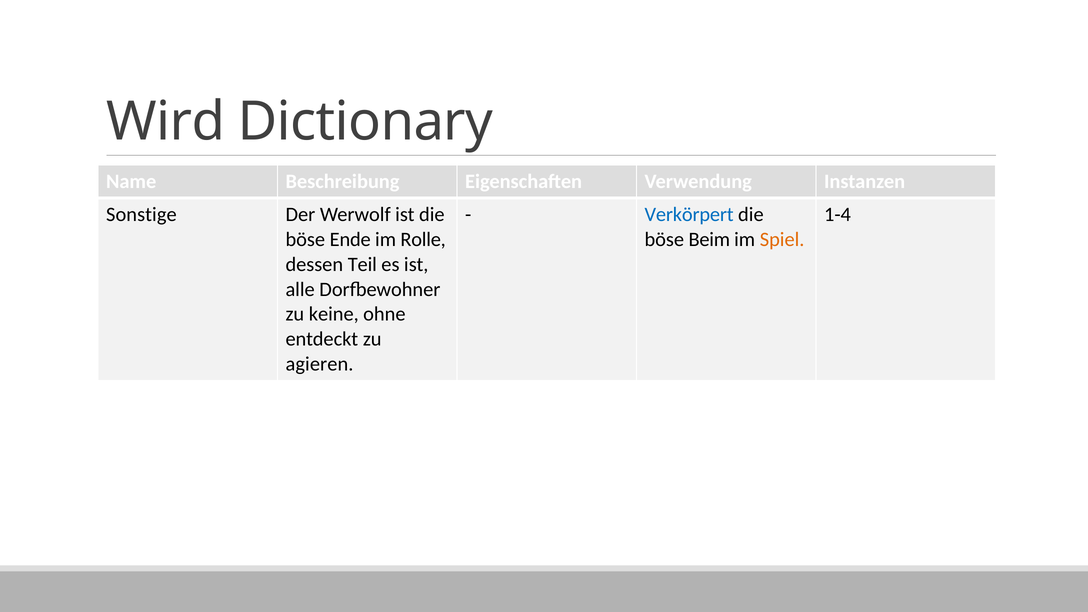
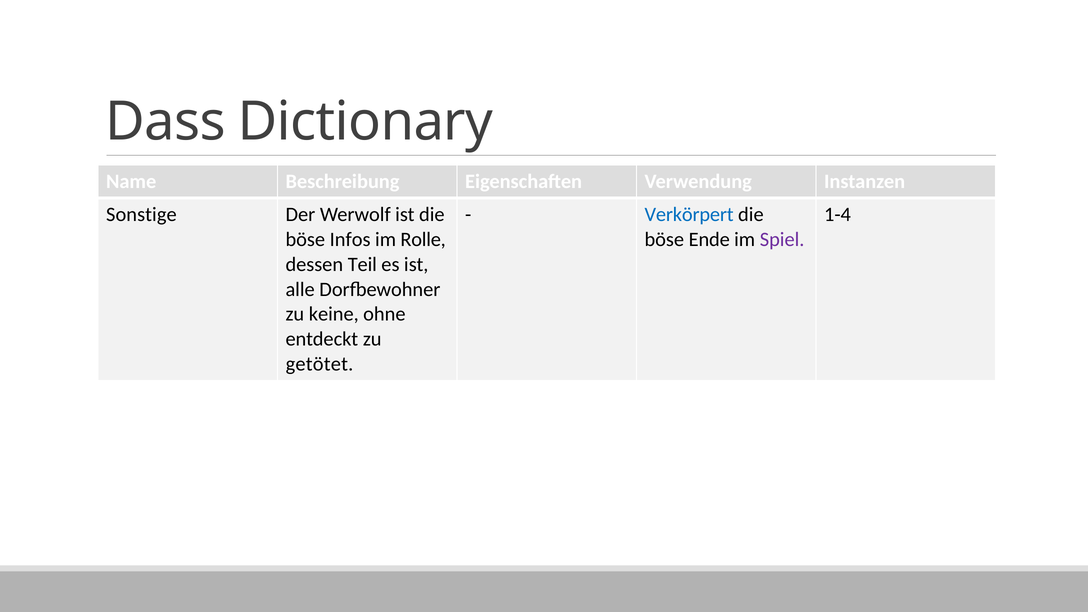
Wird: Wird -> Dass
Ende: Ende -> Infos
Beim: Beim -> Ende
Spiel colour: orange -> purple
agieren: agieren -> getötet
